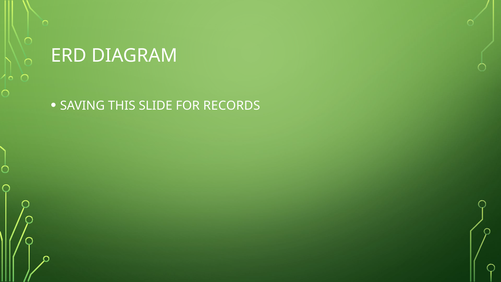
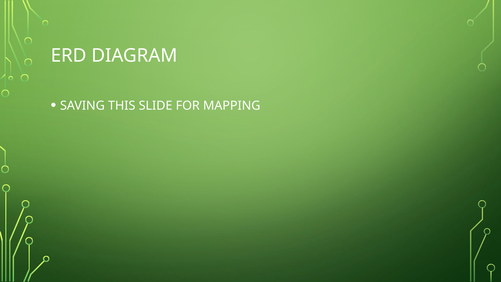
RECORDS: RECORDS -> MAPPING
